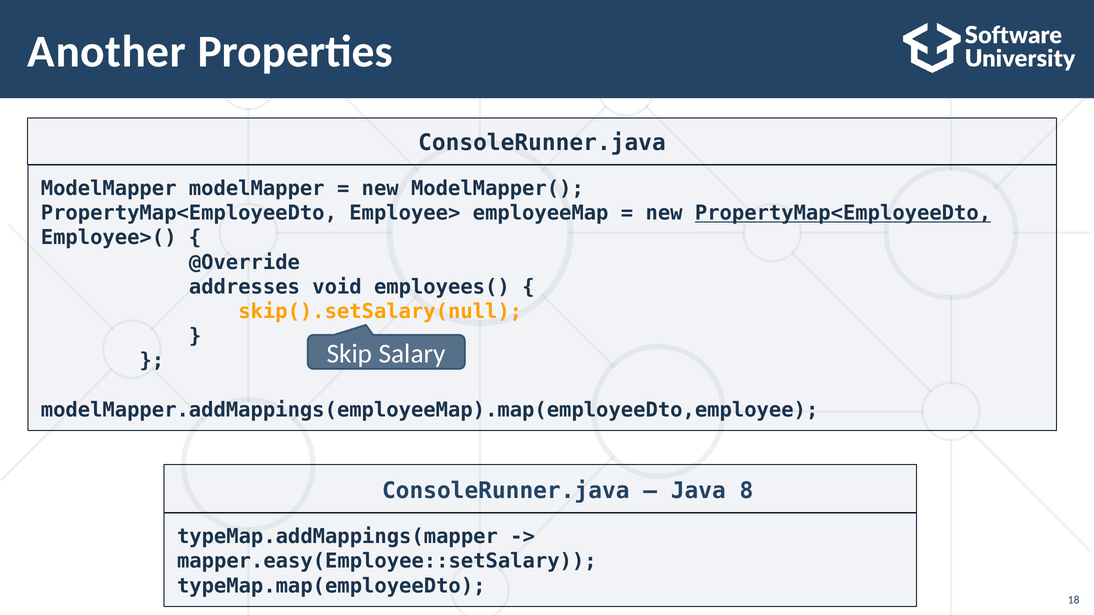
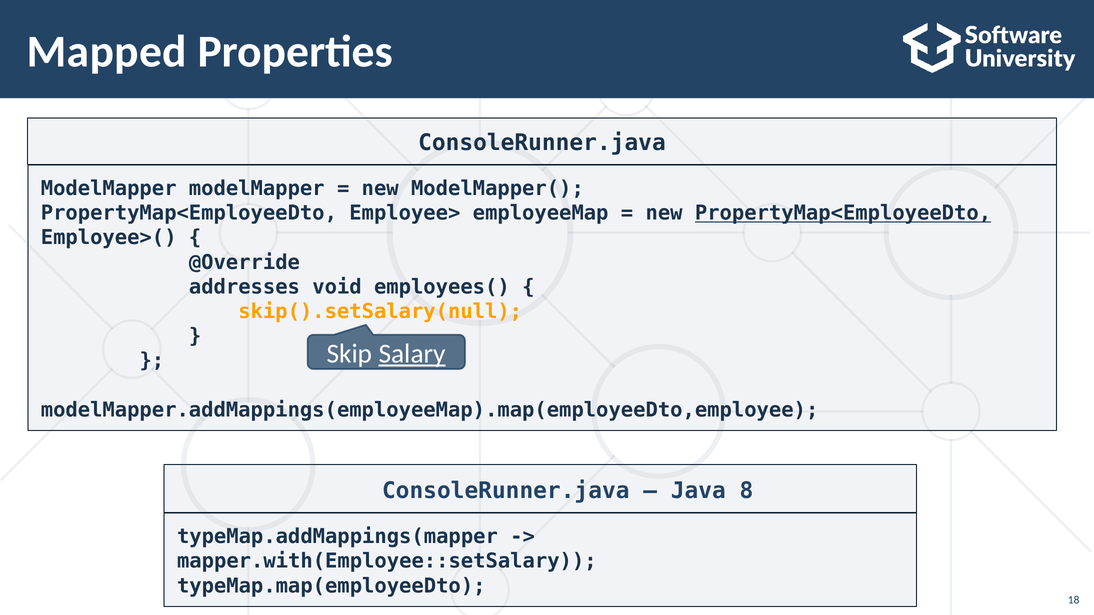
Another: Another -> Mapped
Salary underline: none -> present
mapper.easy(Employee::setSalary: mapper.easy(Employee::setSalary -> mapper.with(Employee::setSalary
